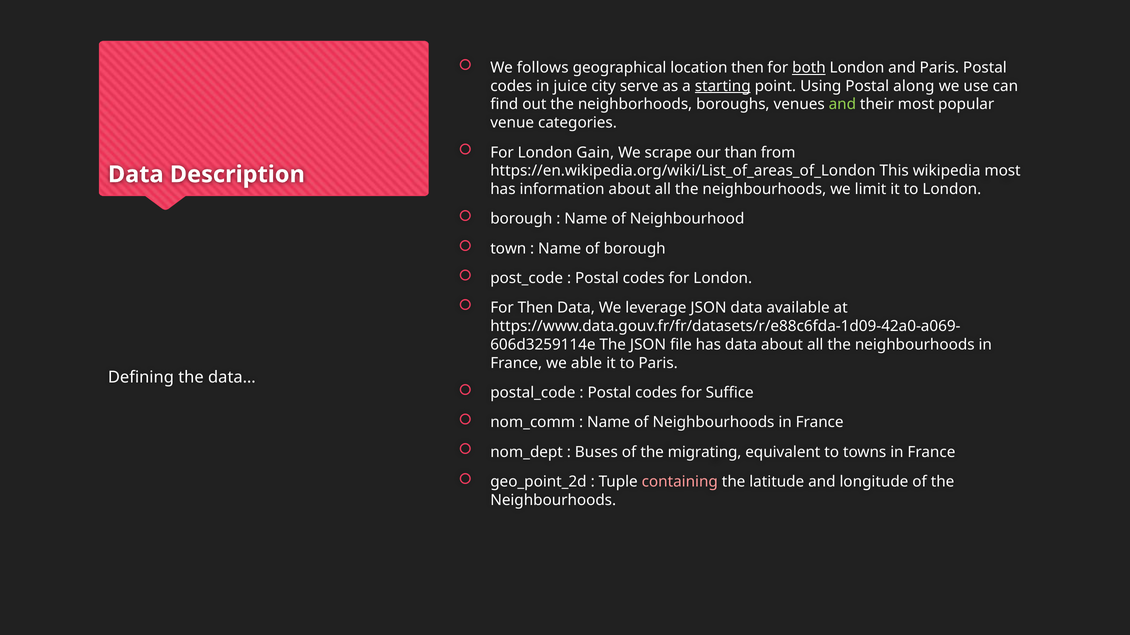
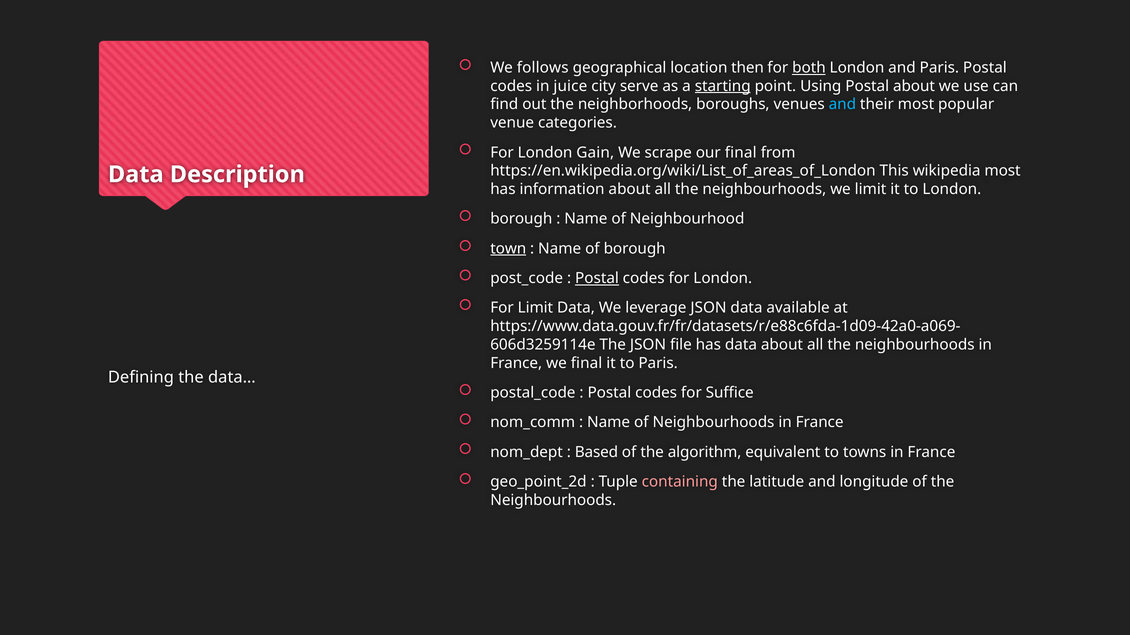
Postal along: along -> about
and at (842, 105) colour: light green -> light blue
our than: than -> final
town underline: none -> present
Postal at (597, 278) underline: none -> present
For Then: Then -> Limit
we able: able -> final
Buses: Buses -> Based
migrating: migrating -> algorithm
